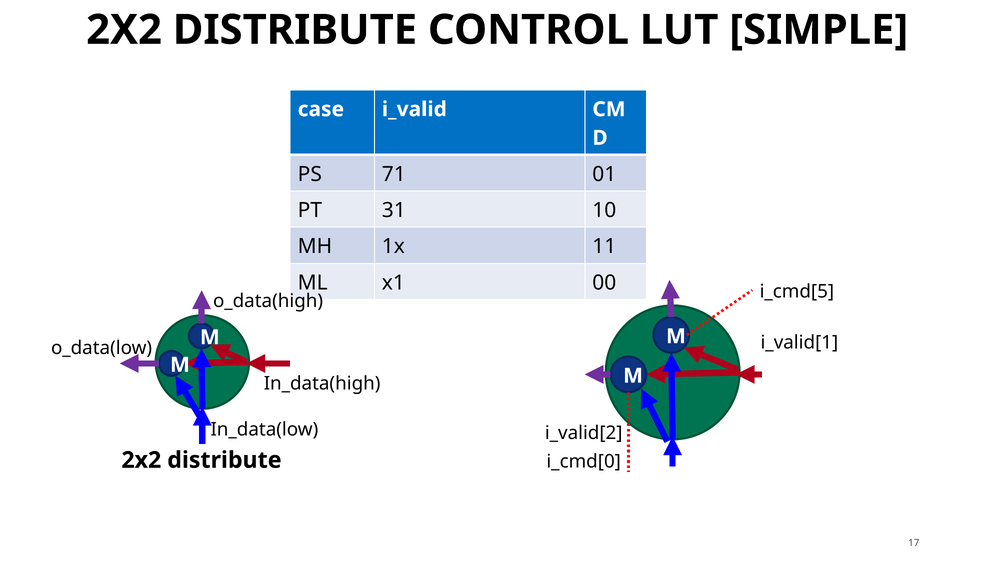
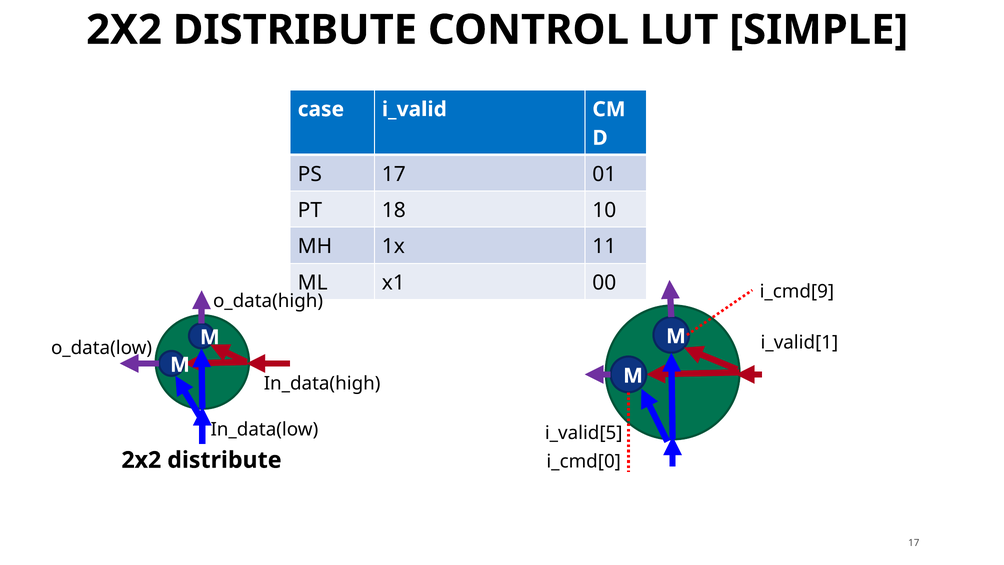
PS 71: 71 -> 17
31: 31 -> 18
i_cmd[5: i_cmd[5 -> i_cmd[9
i_valid[2: i_valid[2 -> i_valid[5
